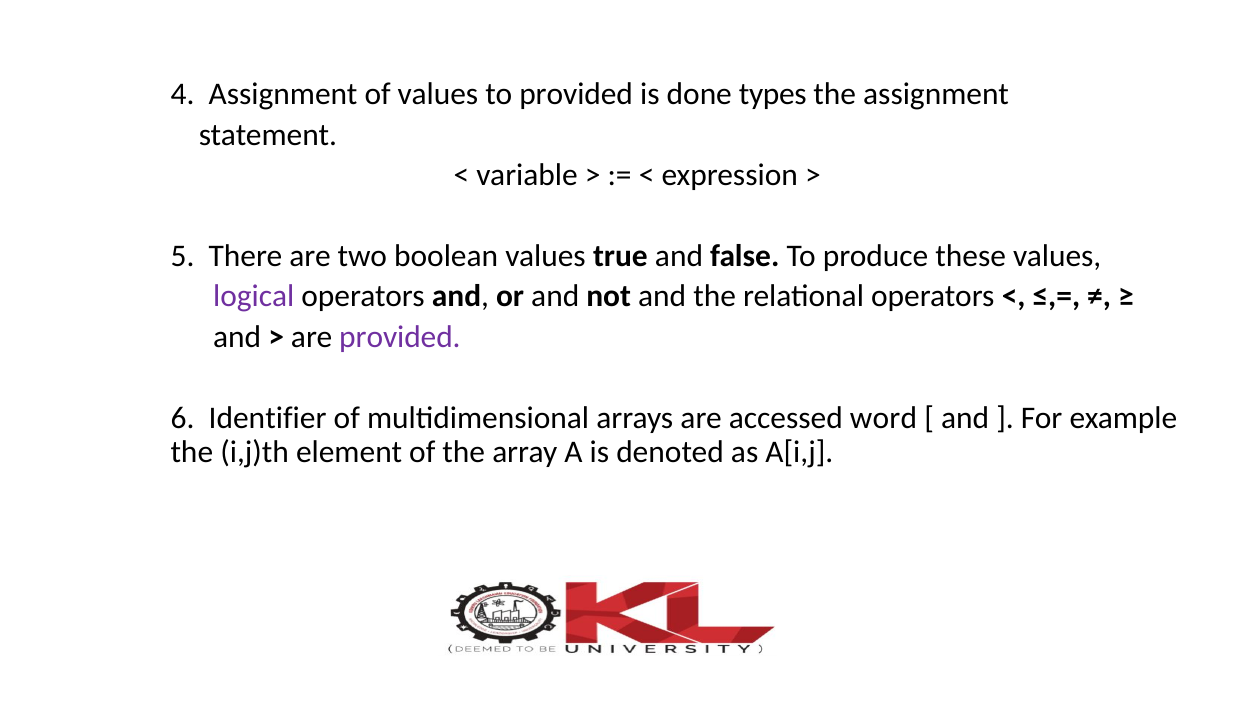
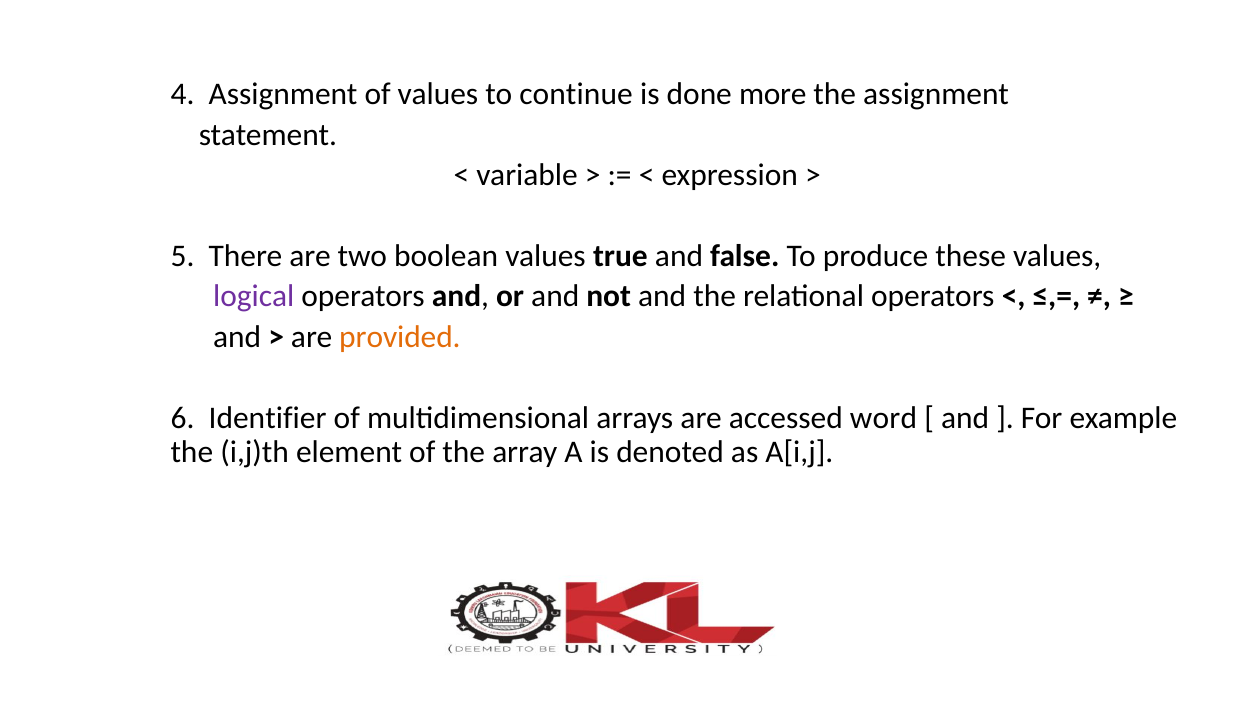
to provided: provided -> continue
types: types -> more
provided at (400, 337) colour: purple -> orange
